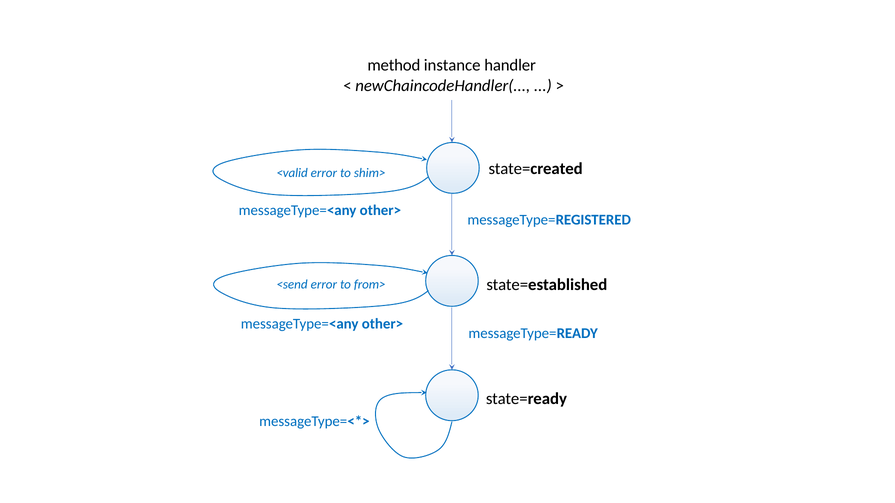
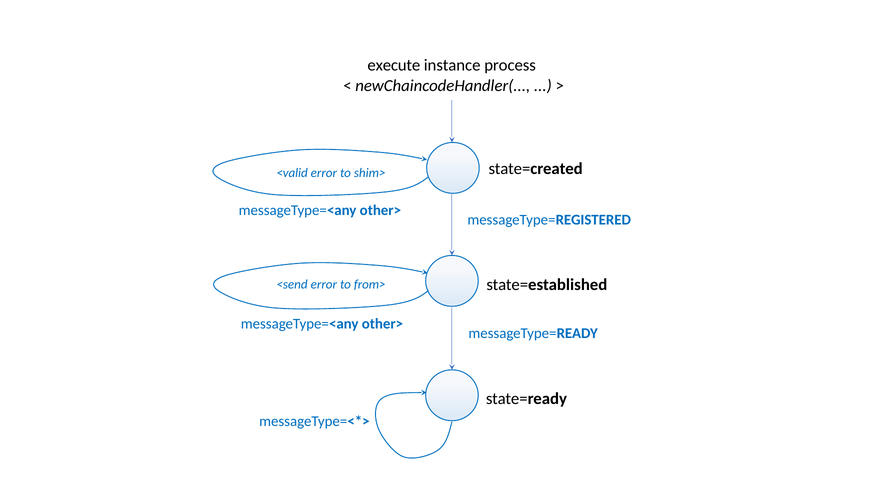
method: method -> execute
handler: handler -> process
